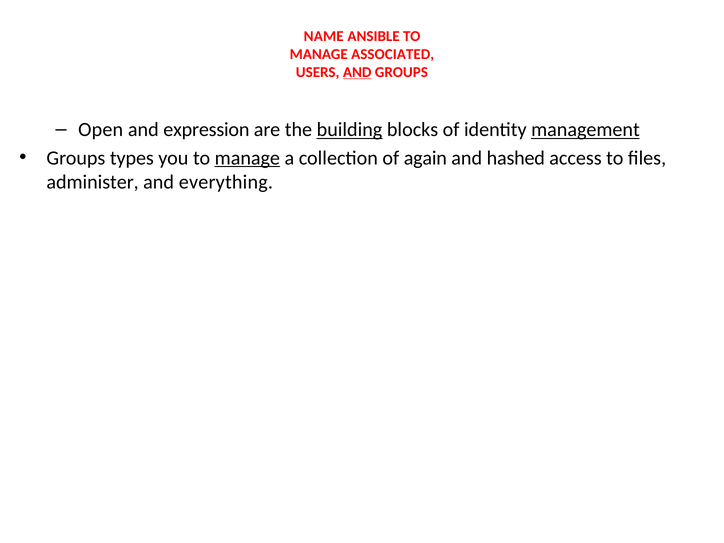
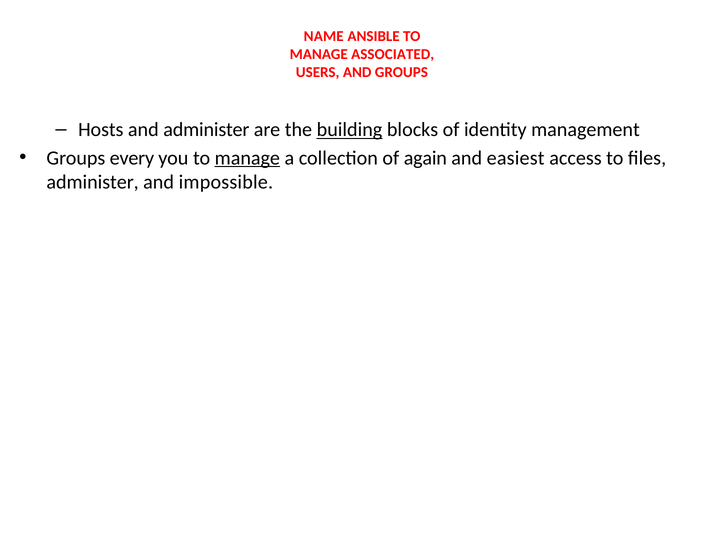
AND at (357, 72) underline: present -> none
Open: Open -> Hosts
and expression: expression -> administer
management underline: present -> none
types: types -> every
hashed: hashed -> easiest
everything: everything -> impossible
